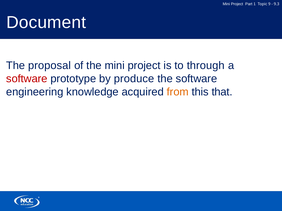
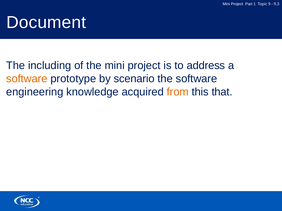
proposal: proposal -> including
through: through -> address
software at (27, 79) colour: red -> orange
produce: produce -> scenario
